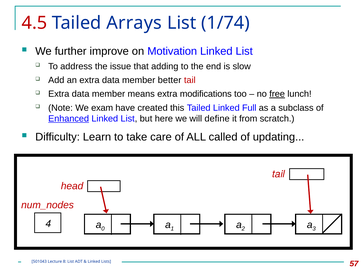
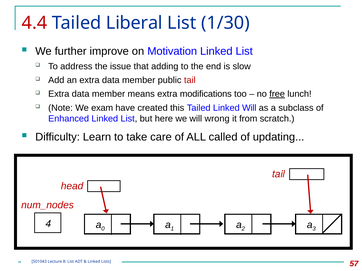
4.5: 4.5 -> 4.4
Arrays: Arrays -> Liberal
1/74: 1/74 -> 1/30
better: better -> public
Linked Full: Full -> Will
Enhanced underline: present -> none
define: define -> wrong
